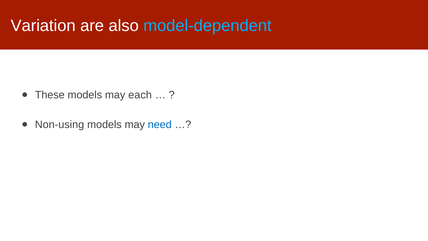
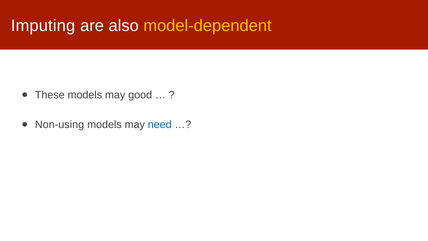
Variation: Variation -> Imputing
model-dependent colour: light blue -> yellow
each: each -> good
